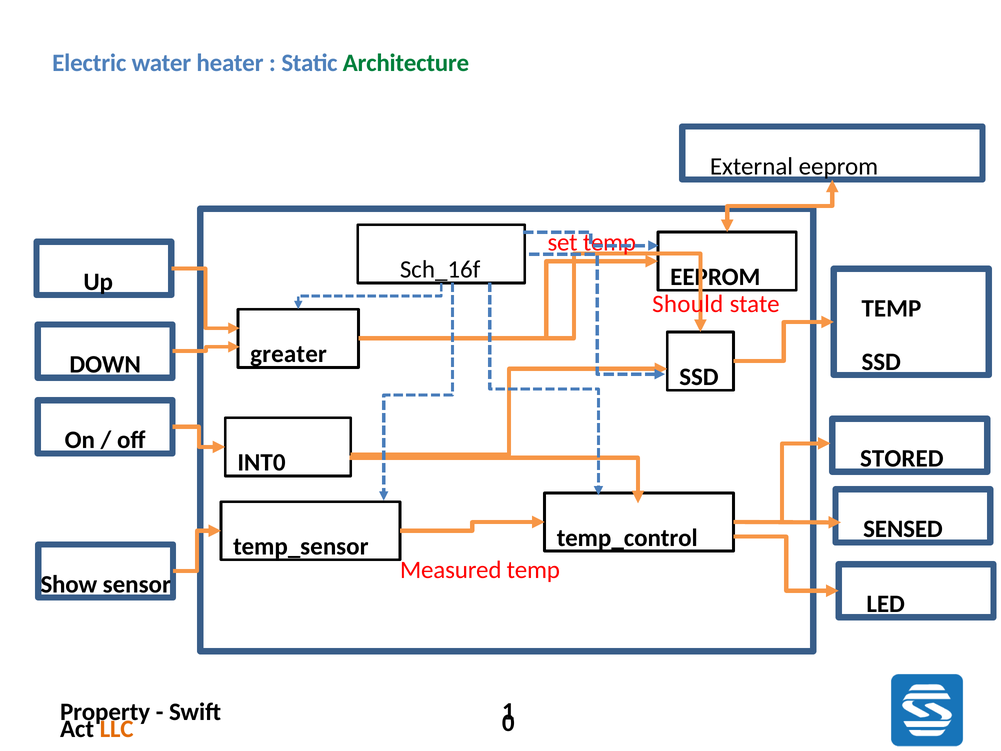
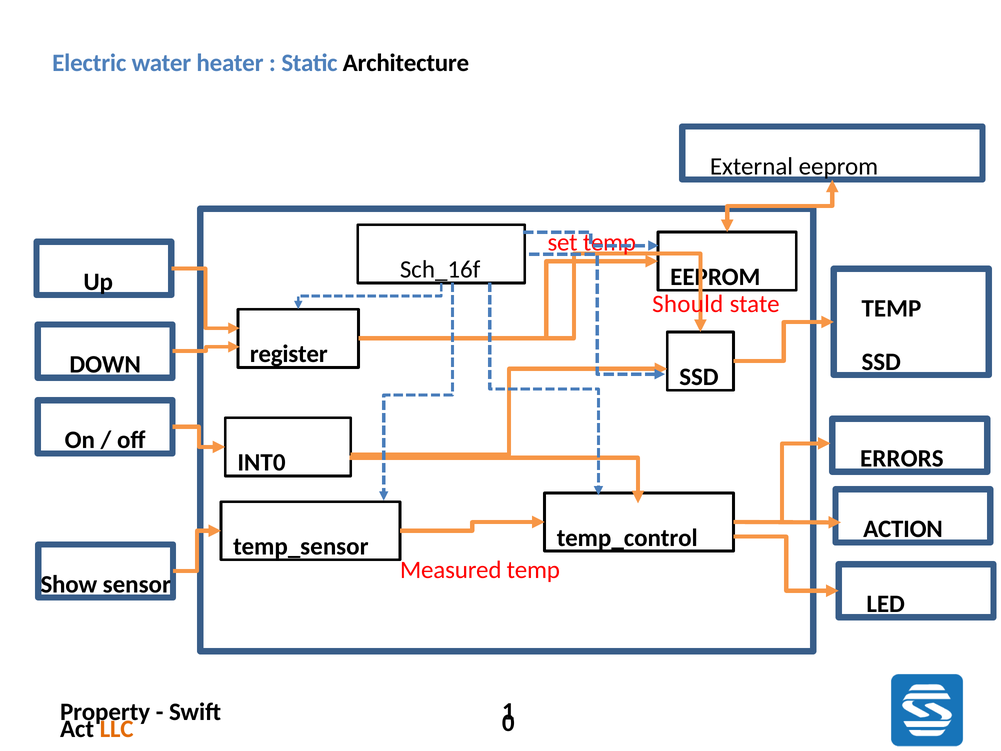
Architecture colour: green -> black
greater: greater -> register
STORED: STORED -> ERRORS
SENSED: SENSED -> ACTION
